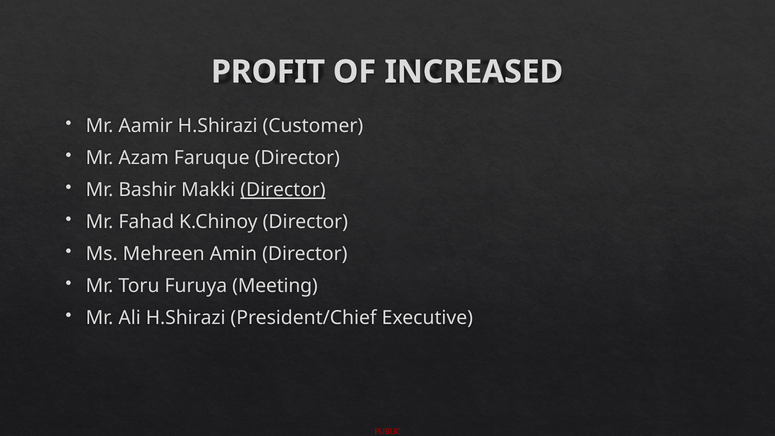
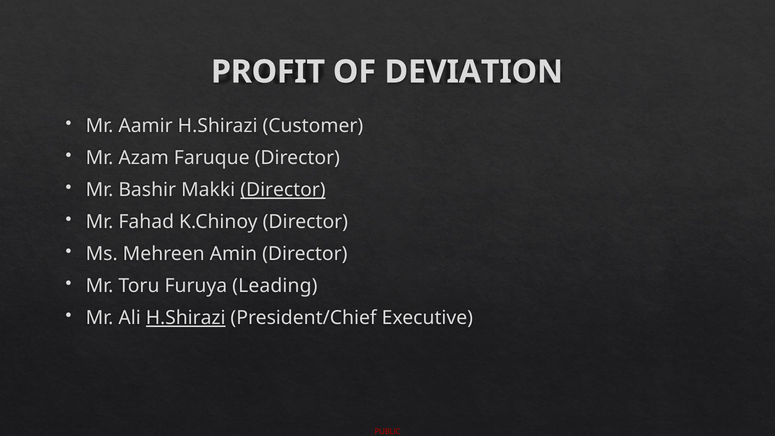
INCREASED: INCREASED -> DEVIATION
Meeting: Meeting -> Leading
H.Shirazi at (186, 318) underline: none -> present
